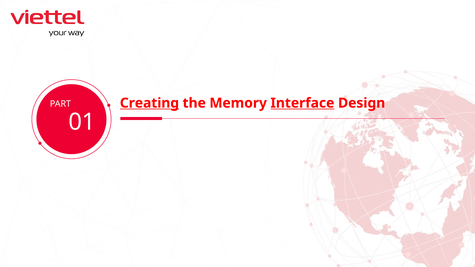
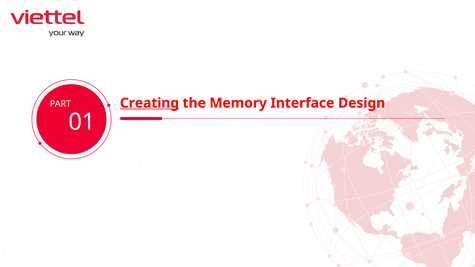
Interface underline: present -> none
